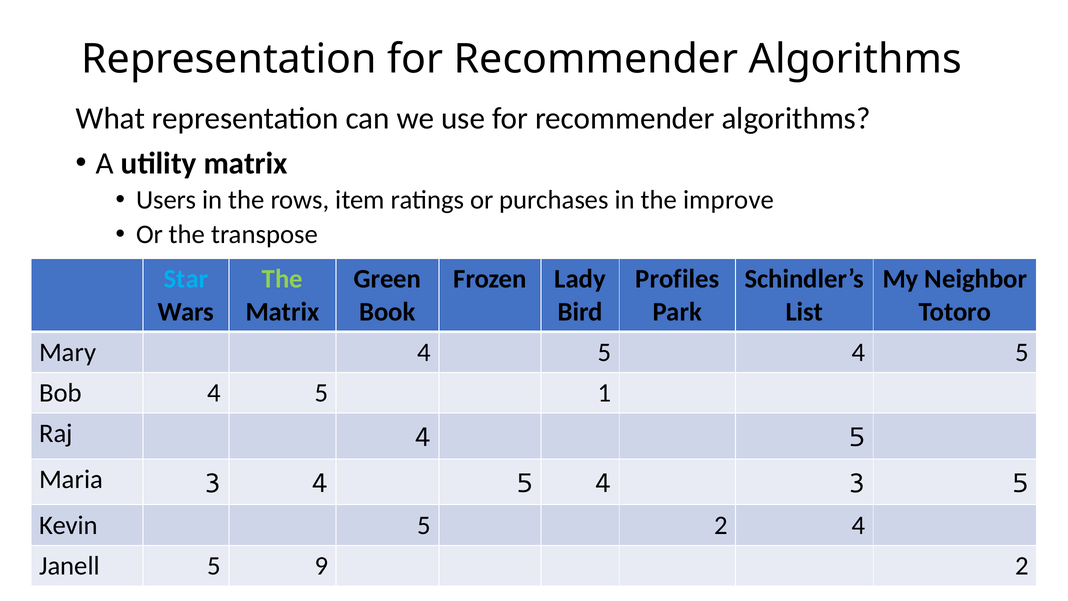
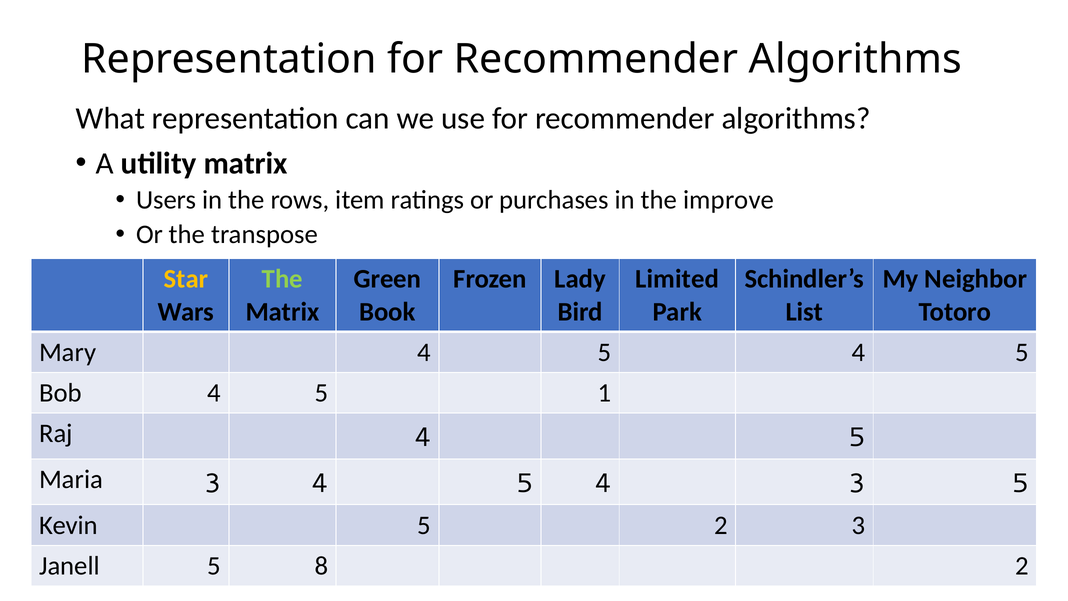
Star colour: light blue -> yellow
Profiles: Profiles -> Limited
2 4: 4 -> 3
9: 9 -> 8
